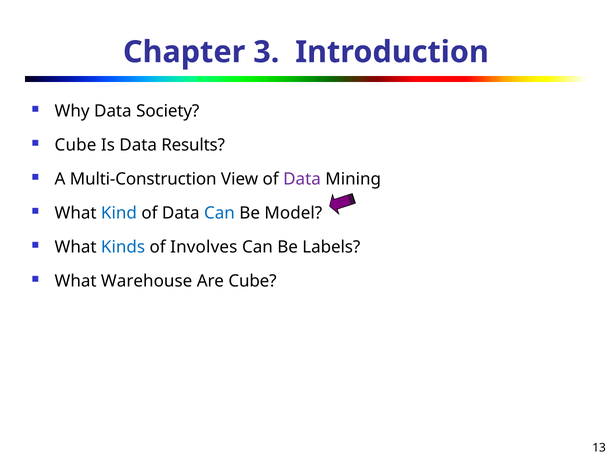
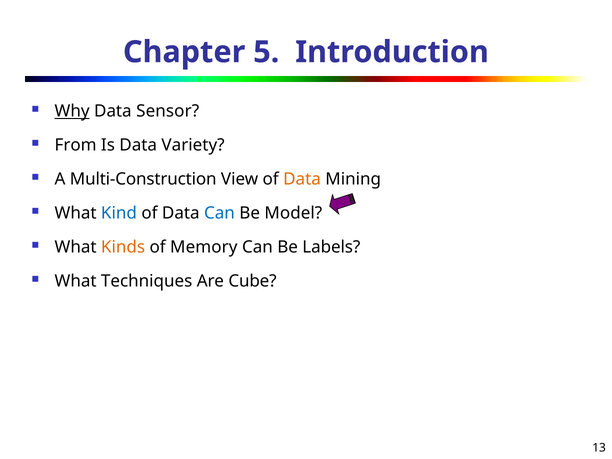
3: 3 -> 5
Why underline: none -> present
Society: Society -> Sensor
Cube at (76, 145): Cube -> From
Results: Results -> Variety
Data at (302, 179) colour: purple -> orange
Kinds colour: blue -> orange
Involves: Involves -> Memory
Warehouse: Warehouse -> Techniques
